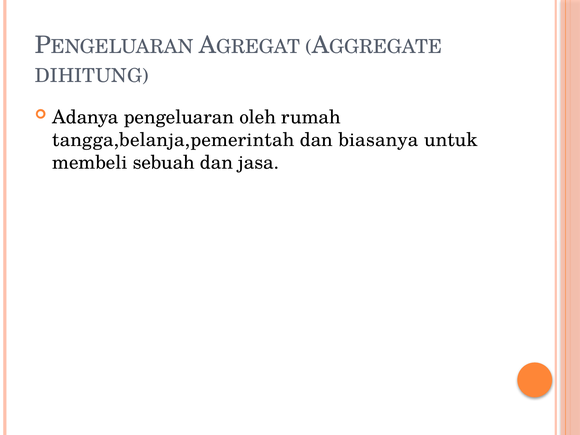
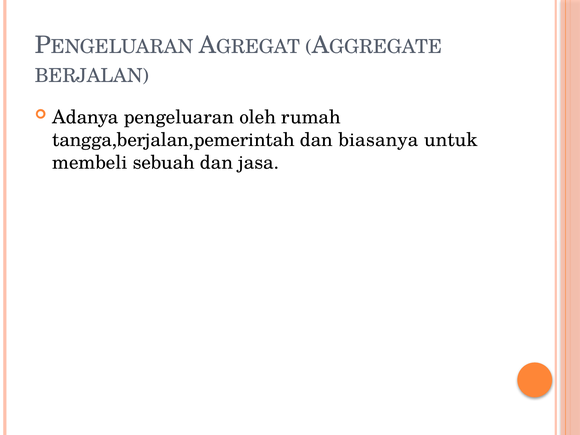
DIHITUNG: DIHITUNG -> BERJALAN
tangga,belanja,pemerintah: tangga,belanja,pemerintah -> tangga,berjalan,pemerintah
